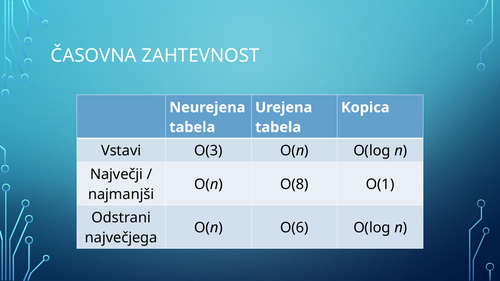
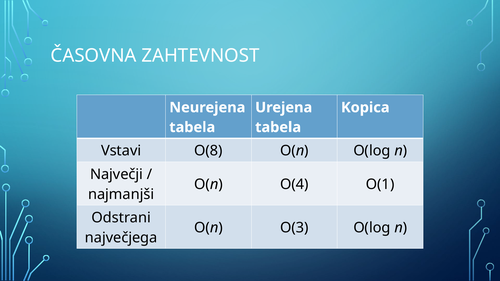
O(3: O(3 -> O(8
O(8: O(8 -> O(4
O(6: O(6 -> O(3
